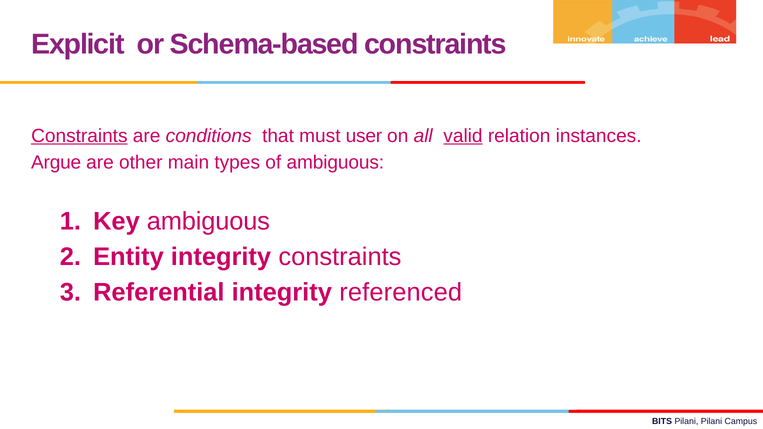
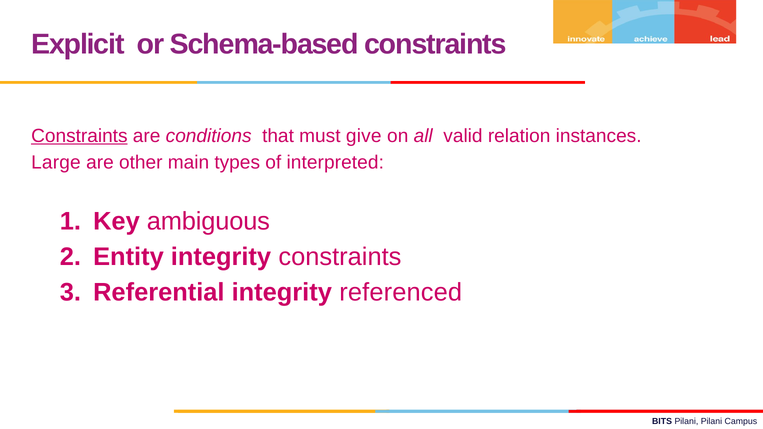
user: user -> give
valid underline: present -> none
Argue: Argue -> Large
of ambiguous: ambiguous -> interpreted
